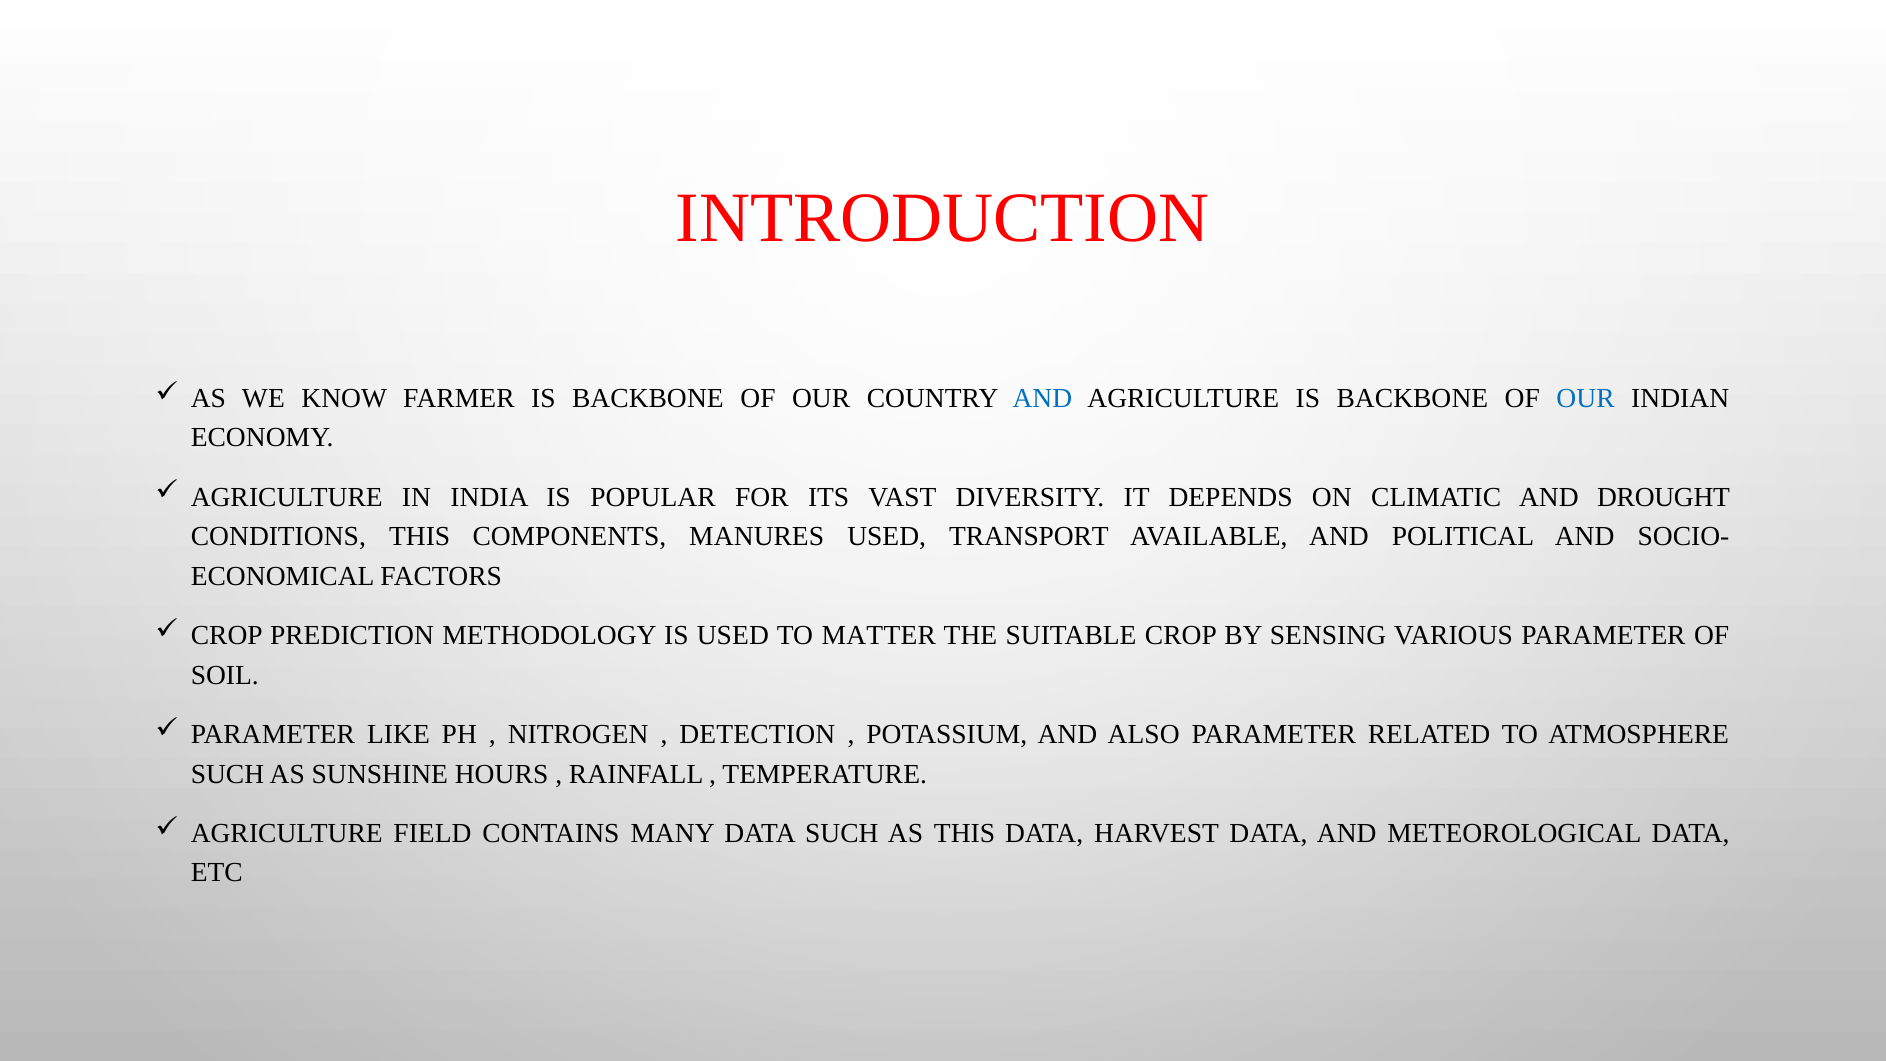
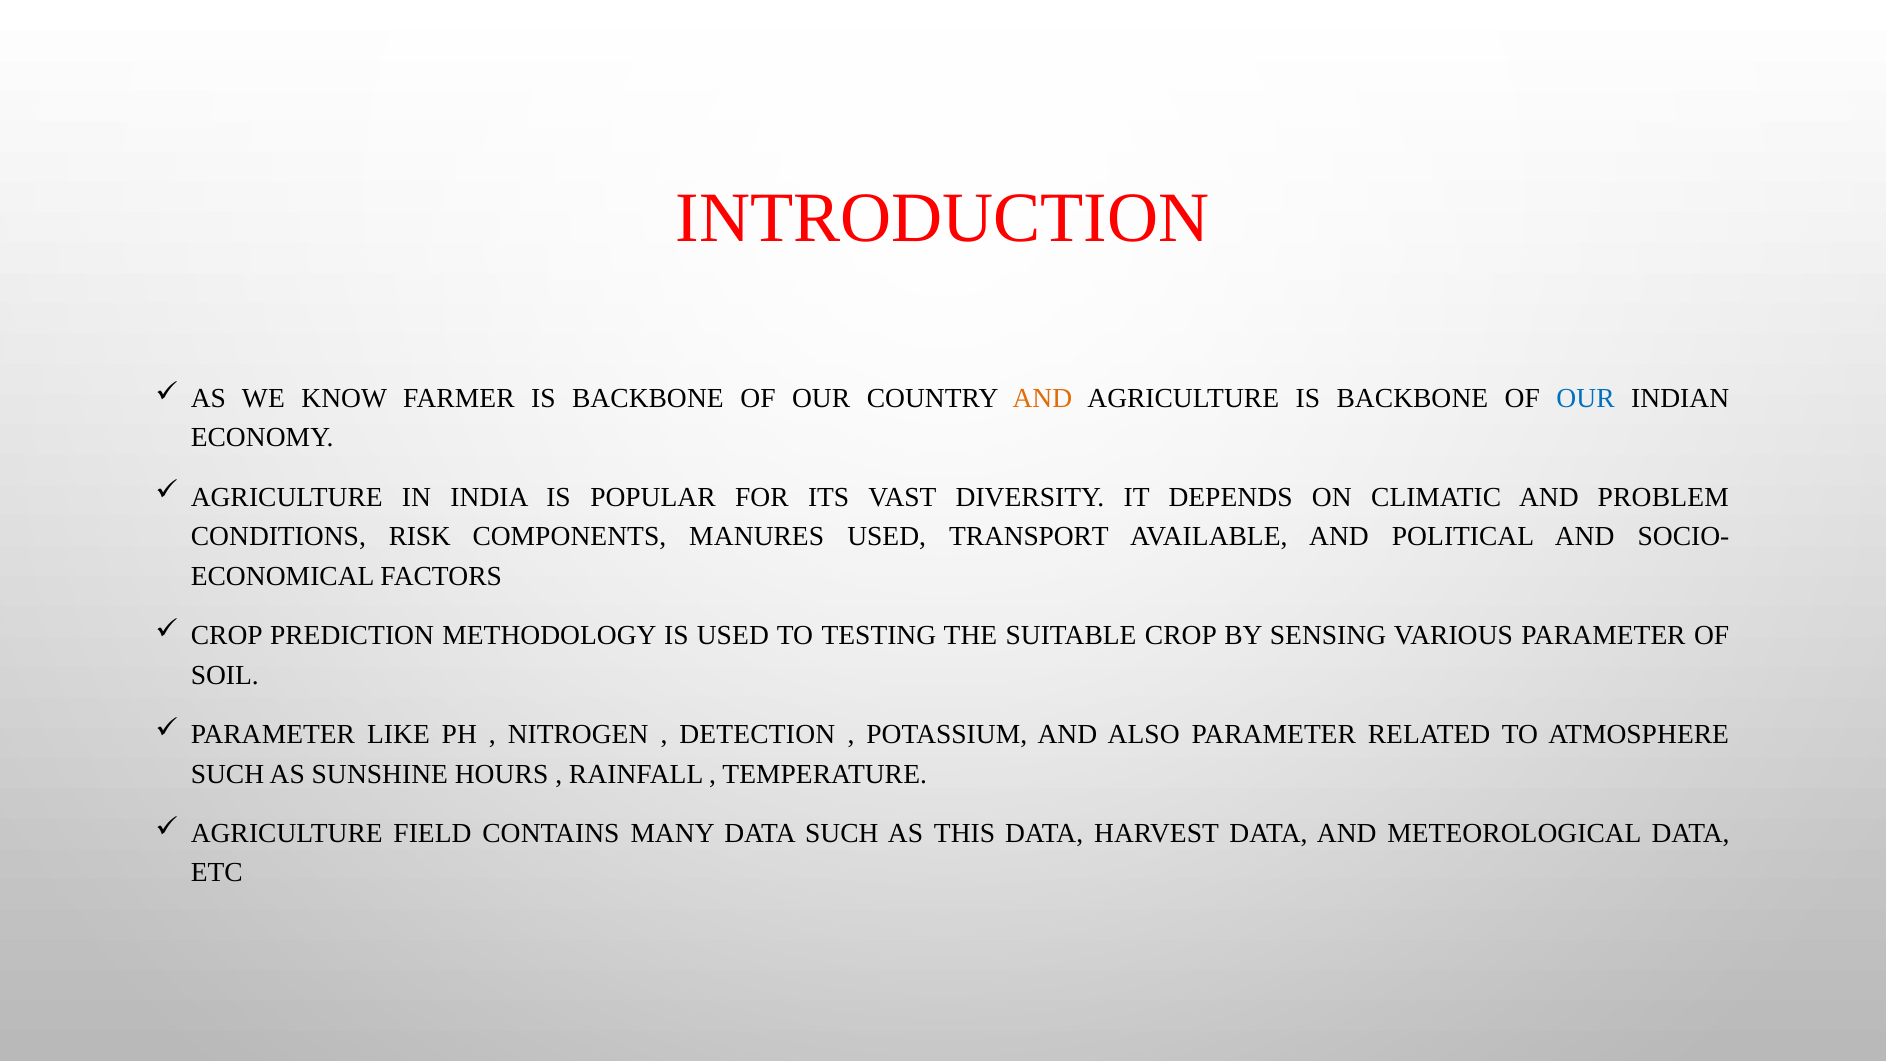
AND at (1042, 398) colour: blue -> orange
DROUGHT: DROUGHT -> PROBLEM
CONDITIONS THIS: THIS -> RISK
MATTER: MATTER -> TESTING
